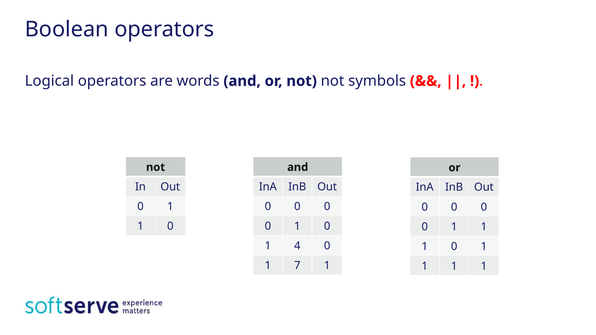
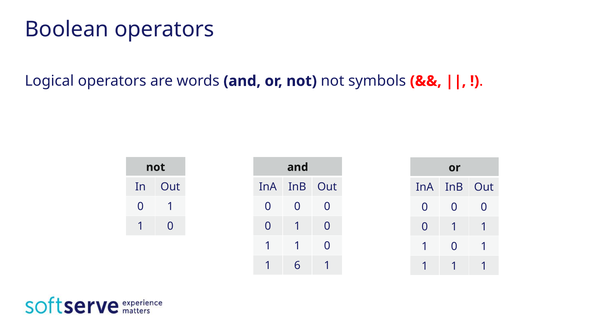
4 at (297, 246): 4 -> 1
7: 7 -> 6
